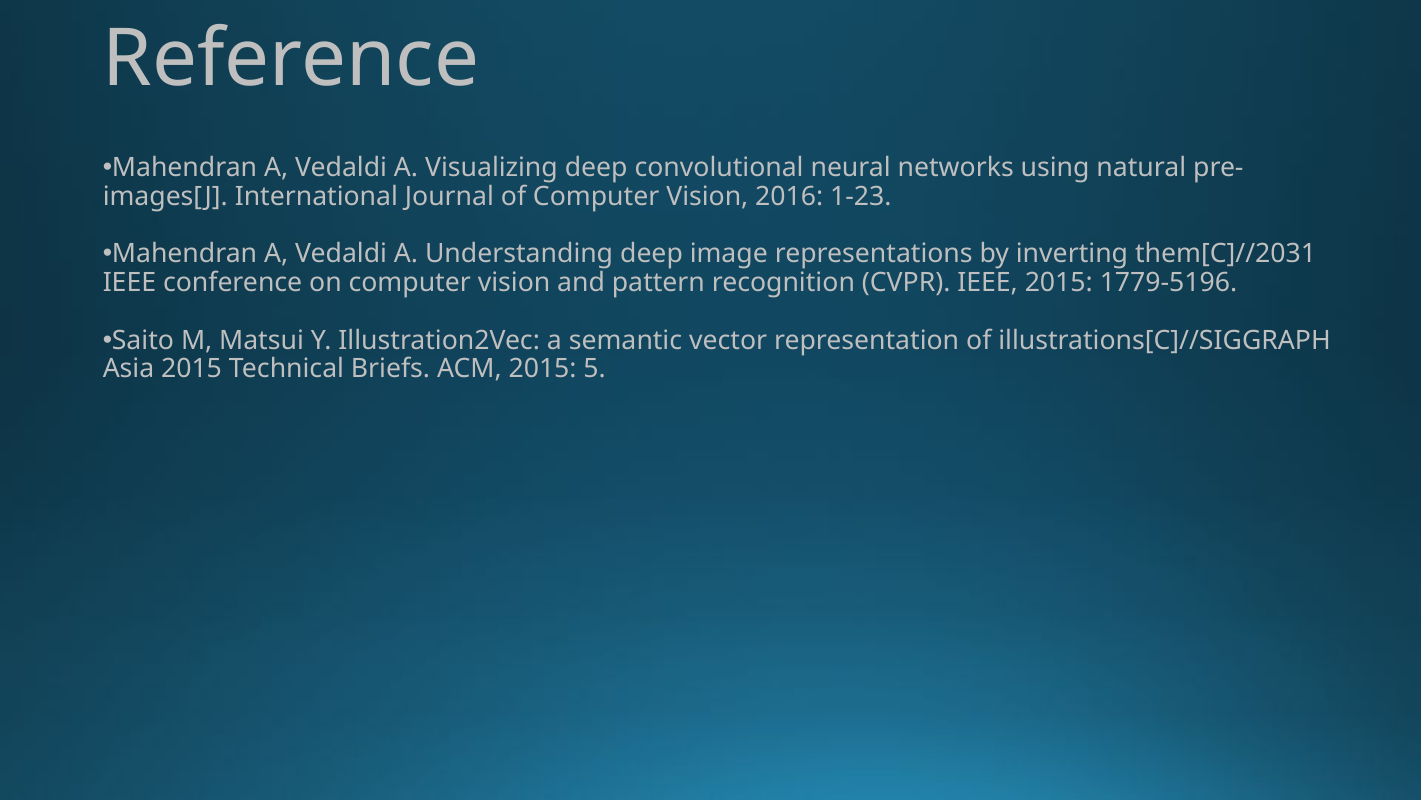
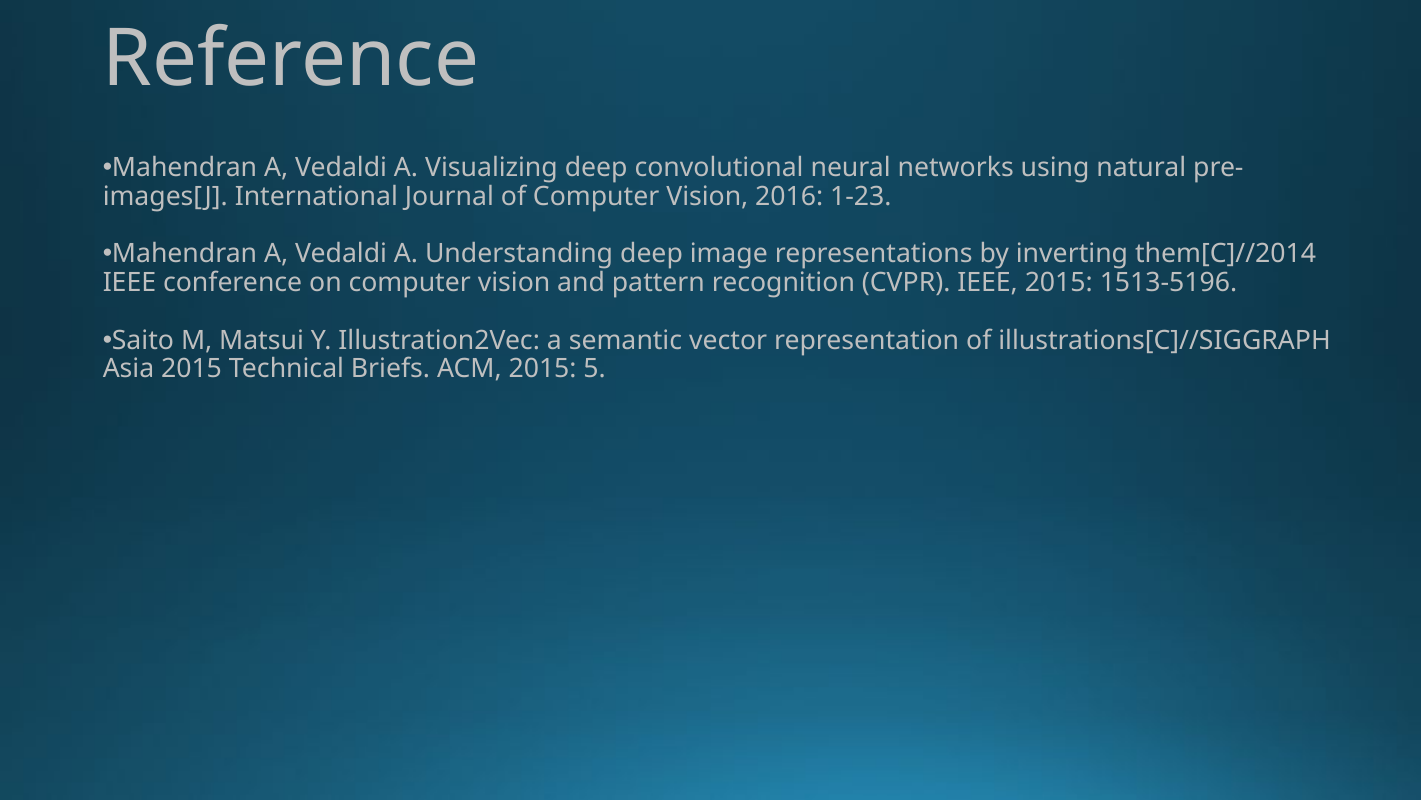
them[C]//2031: them[C]//2031 -> them[C]//2014
1779-5196: 1779-5196 -> 1513-5196
